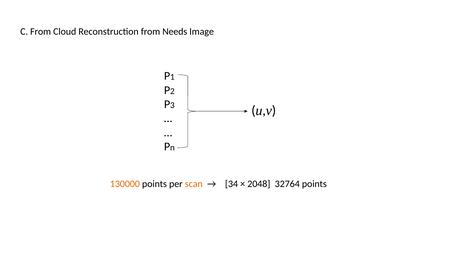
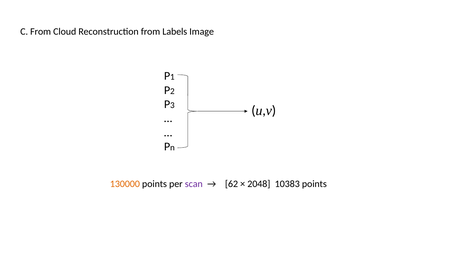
Needs: Needs -> Labels
scan colour: orange -> purple
34: 34 -> 62
32764: 32764 -> 10383
